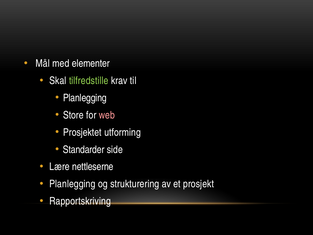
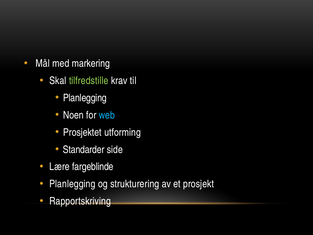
elementer: elementer -> markering
Store: Store -> Noen
web colour: pink -> light blue
nettleserne: nettleserne -> fargeblinde
